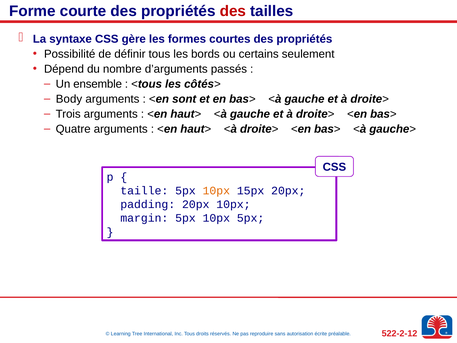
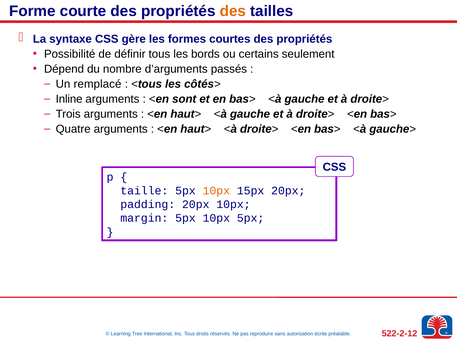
des at (233, 11) colour: red -> orange
ensemble: ensemble -> remplacé
Body: Body -> Inline
